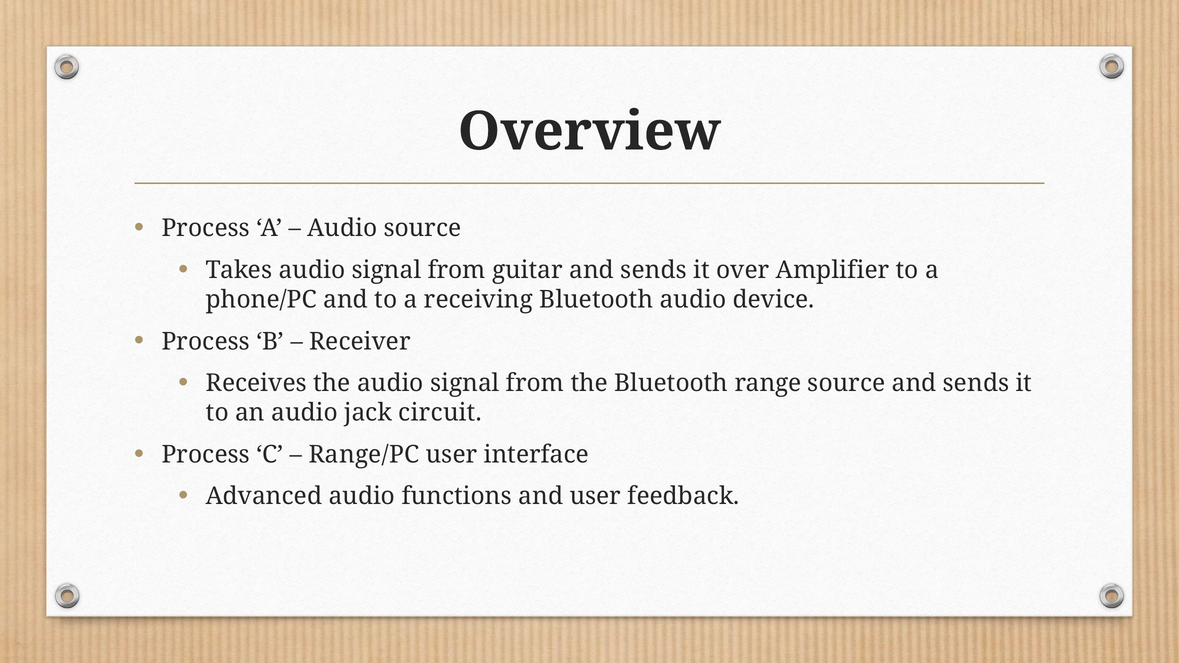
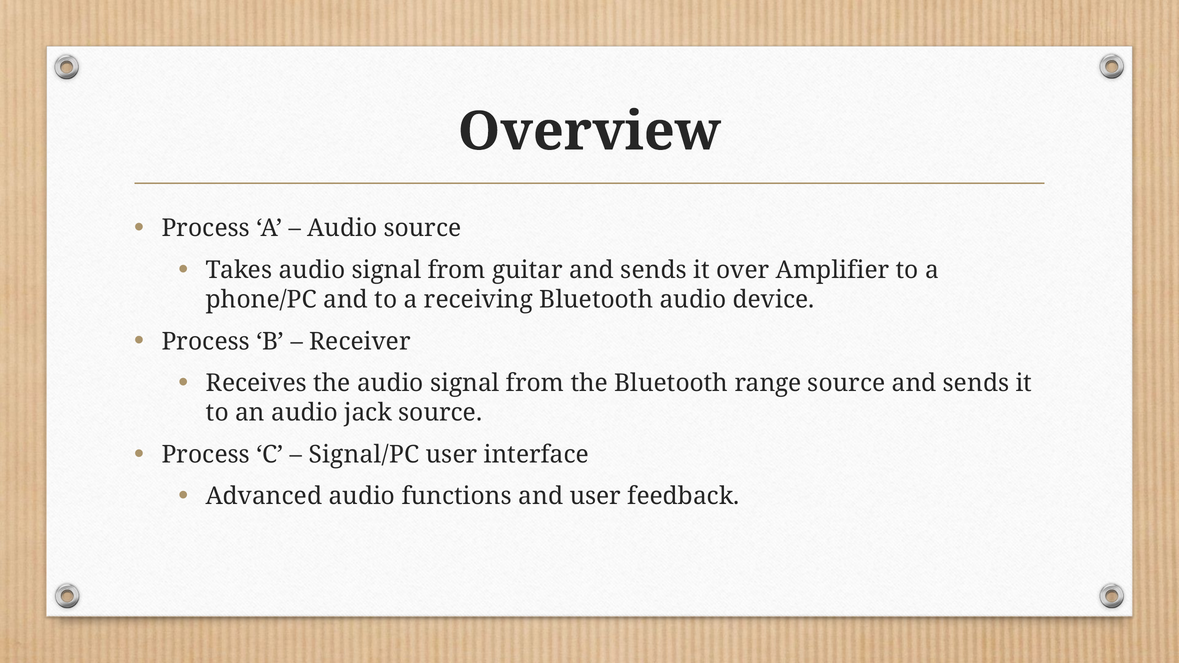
jack circuit: circuit -> source
Range/PC: Range/PC -> Signal/PC
